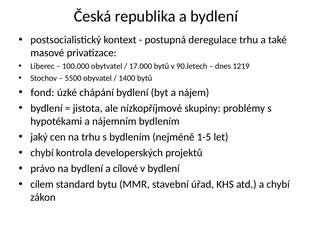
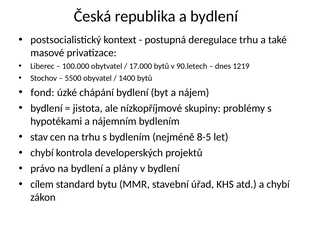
jaký: jaký -> stav
1-5: 1-5 -> 8-5
cílové: cílové -> plány
